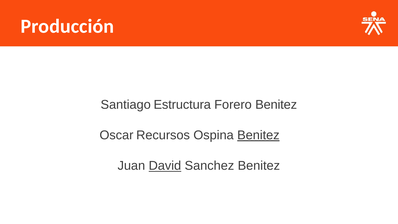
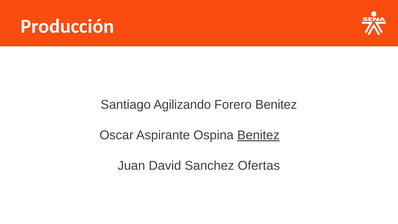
Estructura: Estructura -> Agilizando
Recursos: Recursos -> Aspirante
David underline: present -> none
Sanchez Benitez: Benitez -> Ofertas
